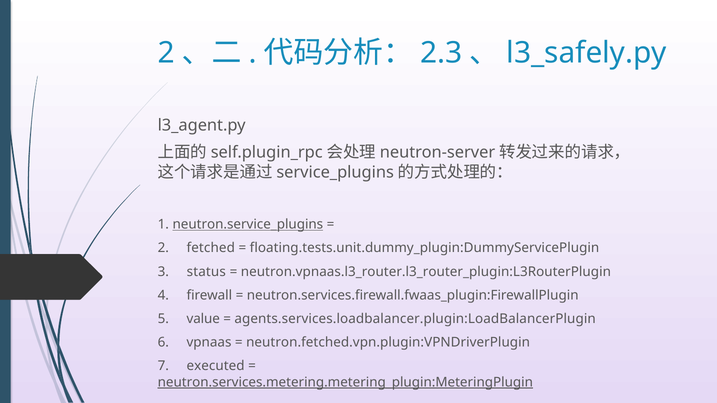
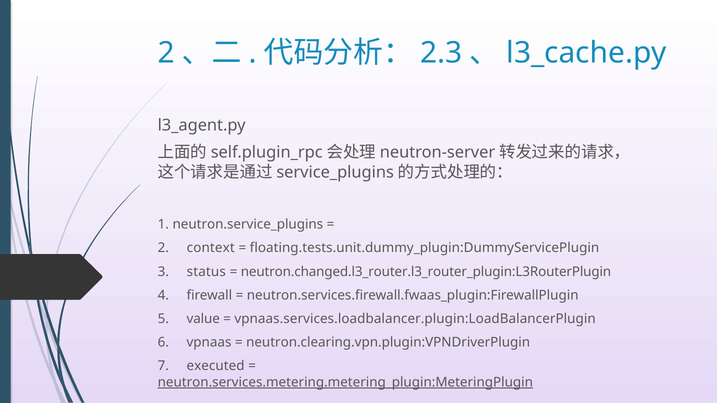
l3_safely.py: l3_safely.py -> l3_cache.py
neutron.service_plugins underline: present -> none
fetched: fetched -> context
neutron.vpnaas.l3_router.l3_router_plugin:L3RouterPlugin: neutron.vpnaas.l3_router.l3_router_plugin:L3RouterPlugin -> neutron.changed.l3_router.l3_router_plugin:L3RouterPlugin
agents.services.loadbalancer.plugin:LoadBalancerPlugin: agents.services.loadbalancer.plugin:LoadBalancerPlugin -> vpnaas.services.loadbalancer.plugin:LoadBalancerPlugin
neutron.fetched.vpn.plugin:VPNDriverPlugin: neutron.fetched.vpn.plugin:VPNDriverPlugin -> neutron.clearing.vpn.plugin:VPNDriverPlugin
